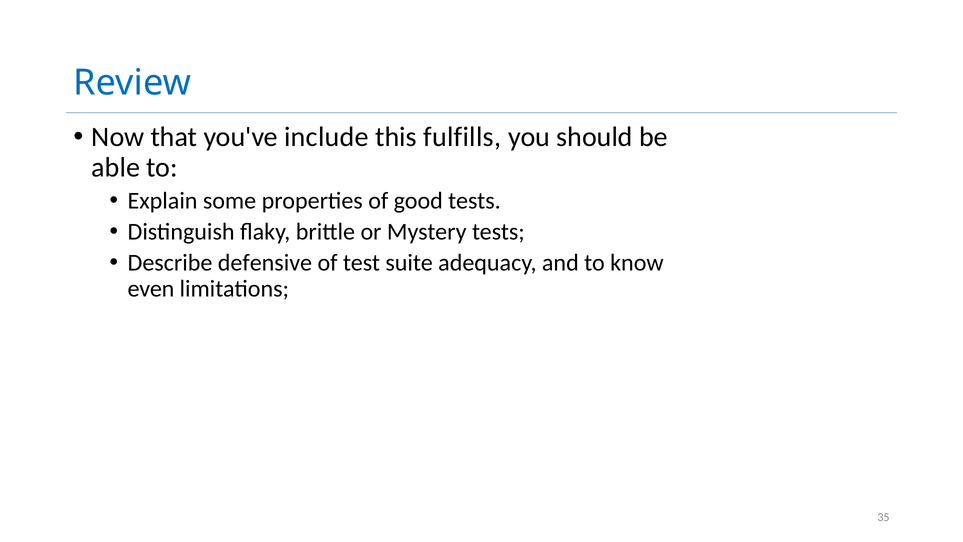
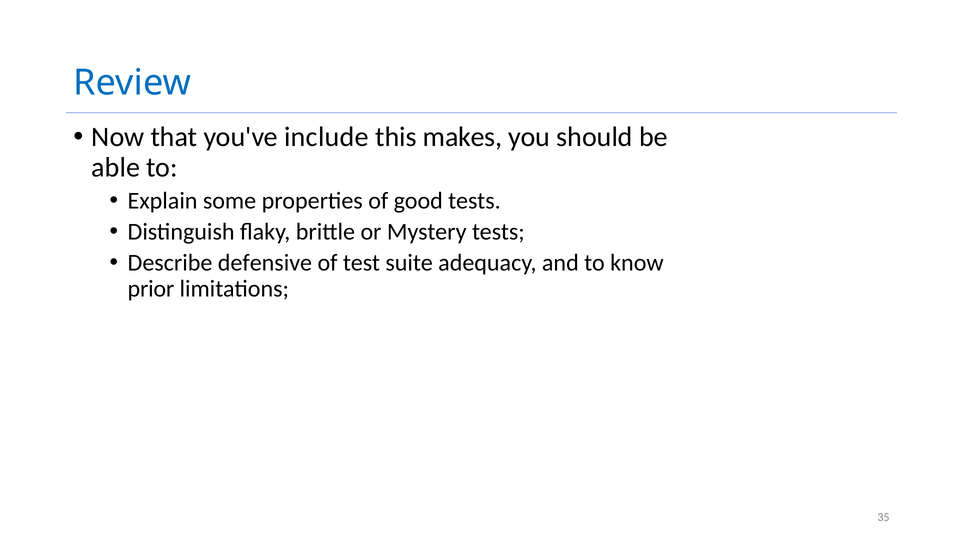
fulfills: fulfills -> makes
even: even -> prior
